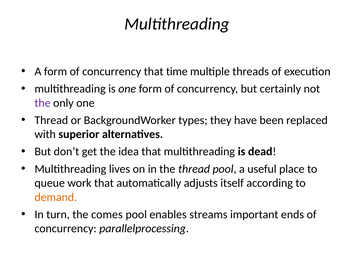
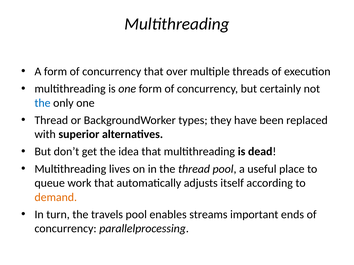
time: time -> over
the at (43, 103) colour: purple -> blue
comes: comes -> travels
